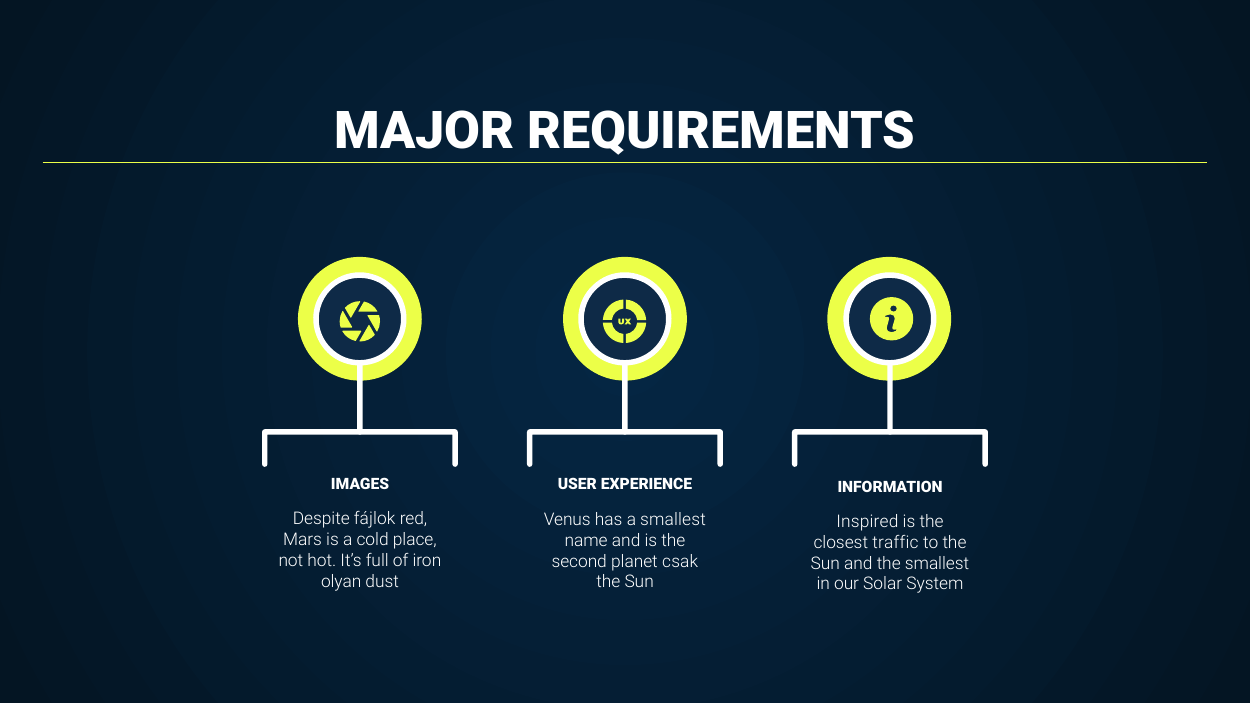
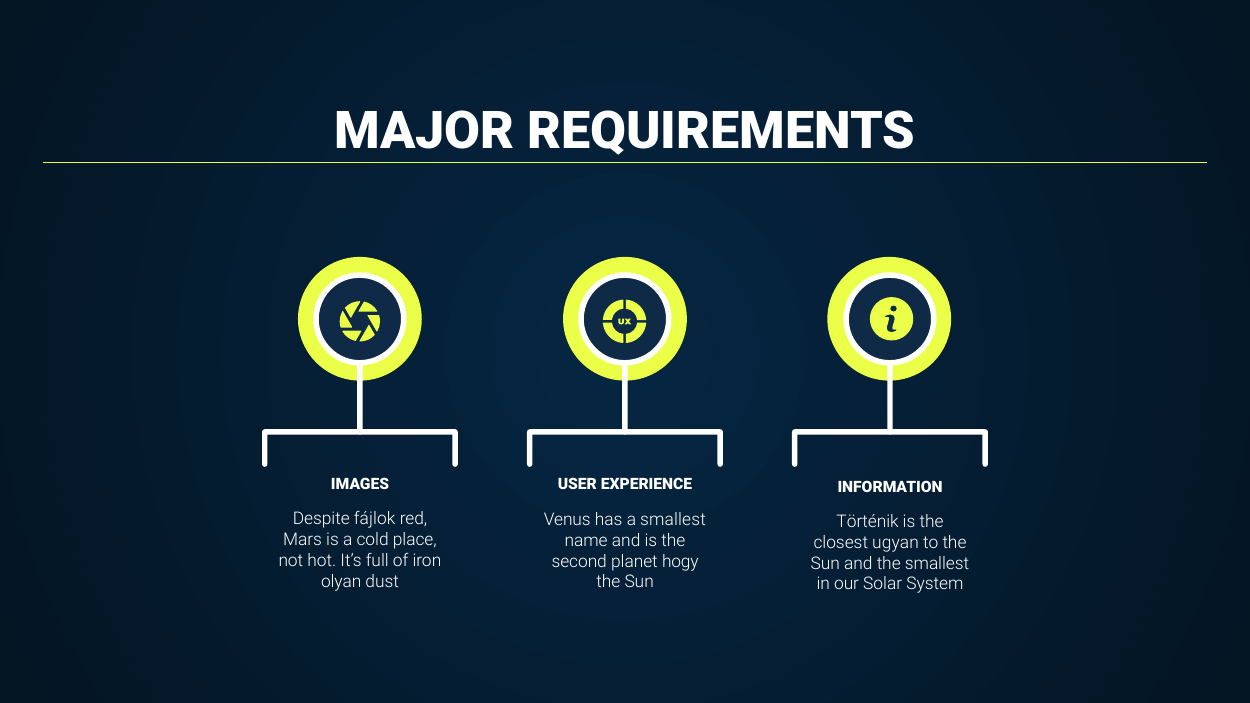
Inspired: Inspired -> Történik
traffic: traffic -> ugyan
csak: csak -> hogy
